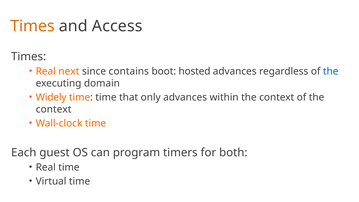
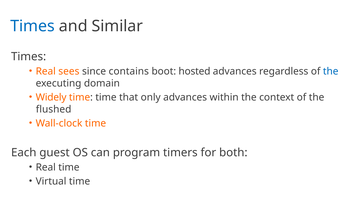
Times at (33, 26) colour: orange -> blue
Access: Access -> Similar
next: next -> sees
context at (54, 109): context -> flushed
